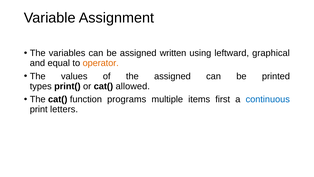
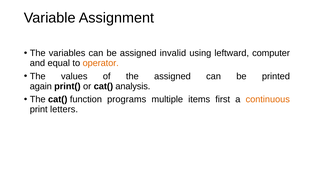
written: written -> invalid
graphical: graphical -> computer
types: types -> again
allowed: allowed -> analysis
continuous colour: blue -> orange
